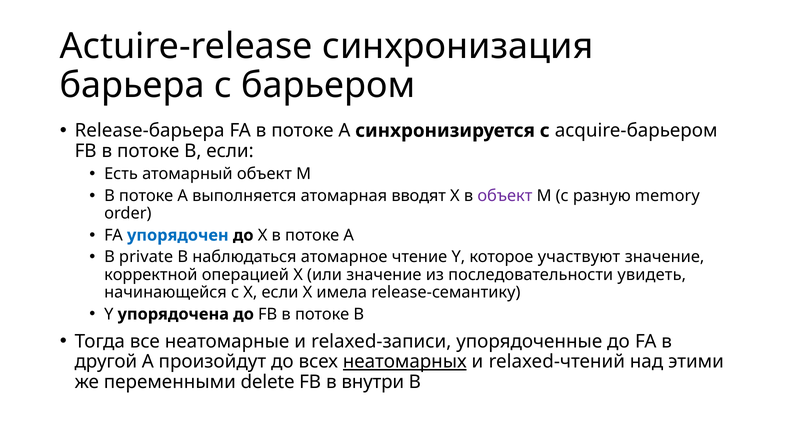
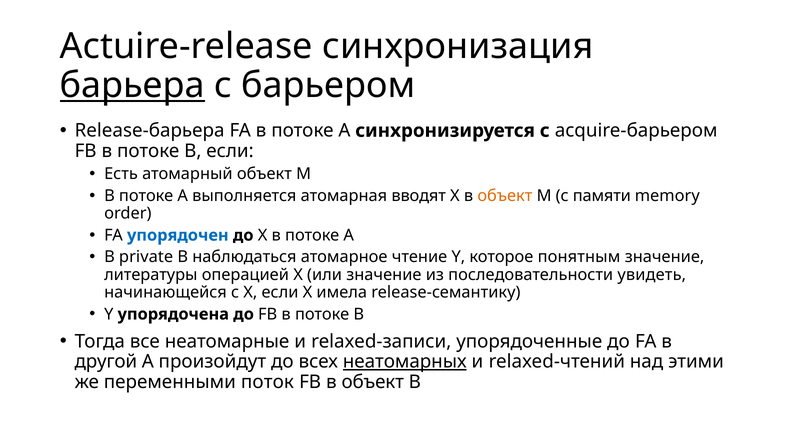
барьера underline: none -> present
объект at (505, 196) colour: purple -> orange
разную: разную -> памяти
участвуют: участвуют -> понятным
корректной: корректной -> литературы
delete: delete -> поток
FB в внутри: внутри -> объект
